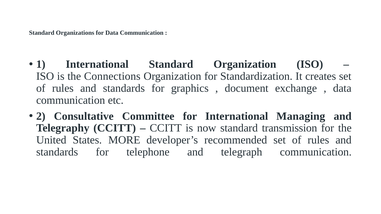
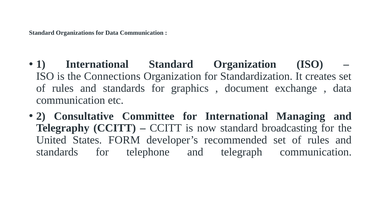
transmission: transmission -> broadcasting
MORE: MORE -> FORM
